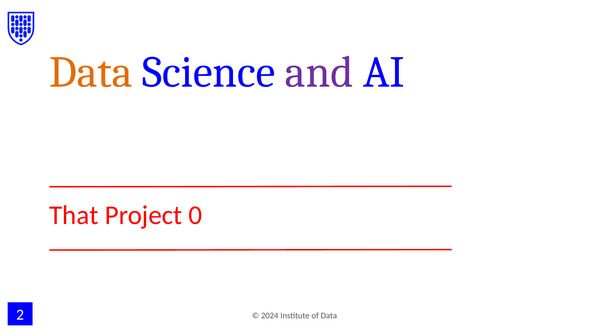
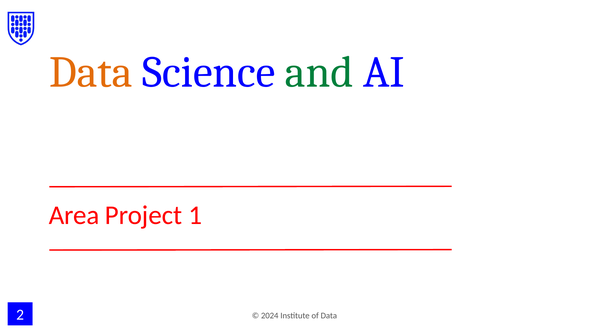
and colour: purple -> green
That: That -> Area
0: 0 -> 1
